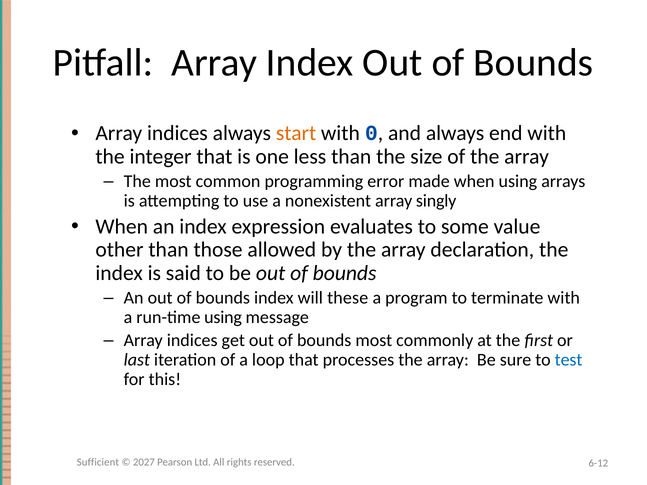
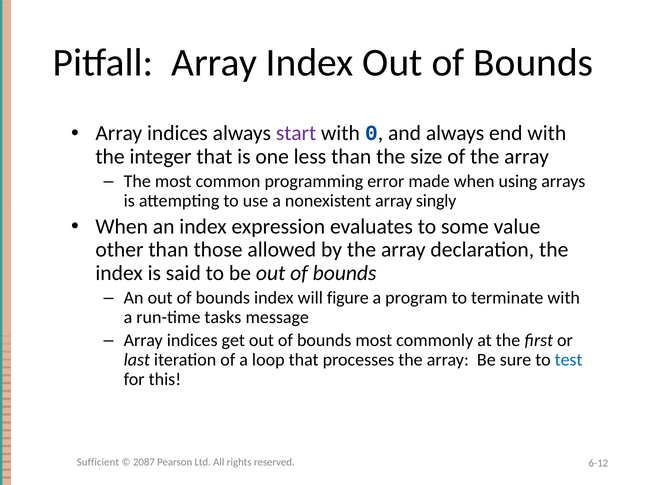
start colour: orange -> purple
these: these -> figure
run-time using: using -> tasks
2027: 2027 -> 2087
